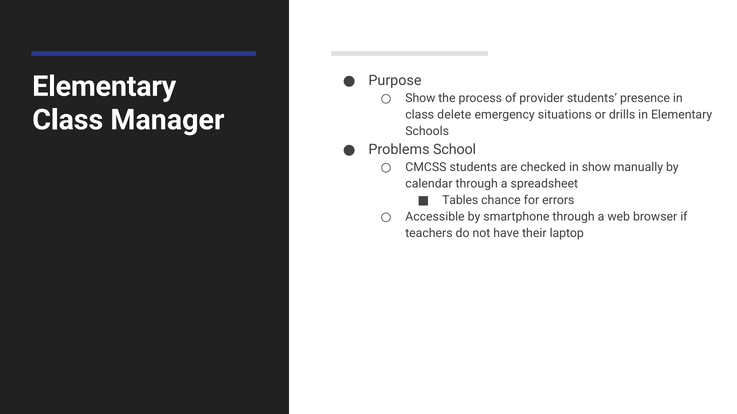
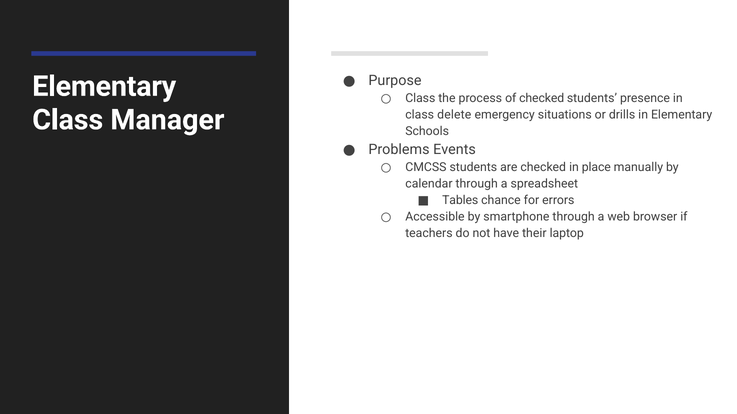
Show at (420, 98): Show -> Class
of provider: provider -> checked
School: School -> Events
in show: show -> place
